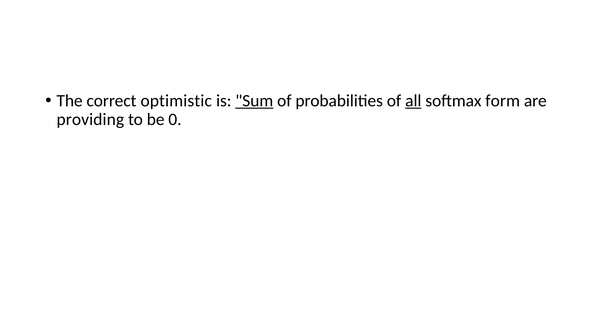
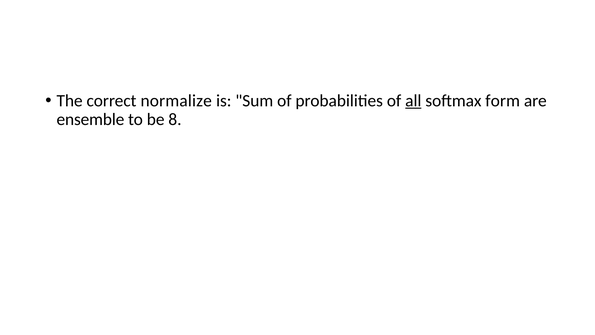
optimistic: optimistic -> normalize
Sum underline: present -> none
providing: providing -> ensemble
0: 0 -> 8
